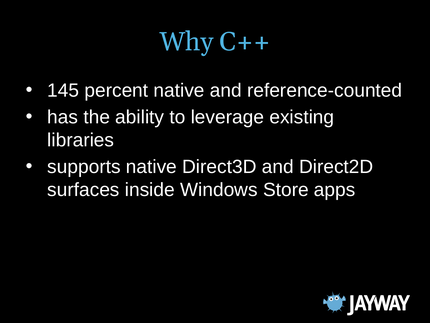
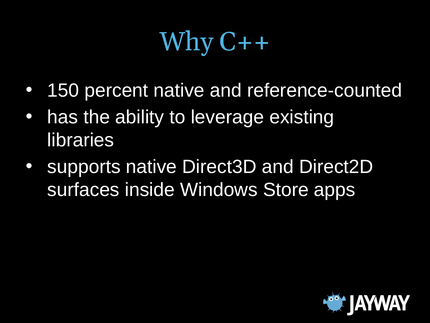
145: 145 -> 150
